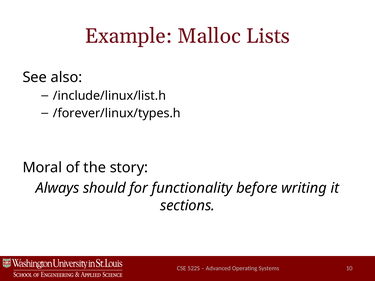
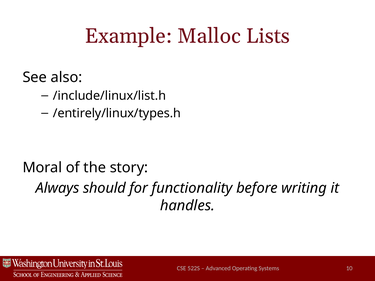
/forever/linux/types.h: /forever/linux/types.h -> /entirely/linux/types.h
sections: sections -> handles
